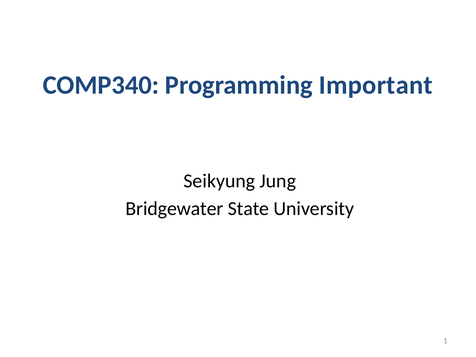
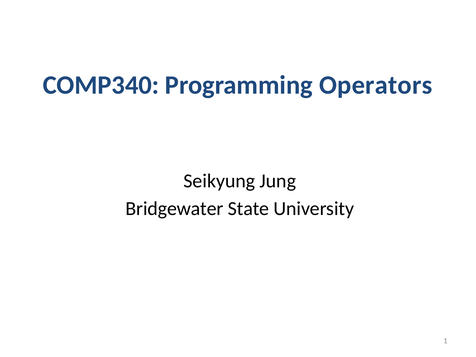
Important: Important -> Operators
